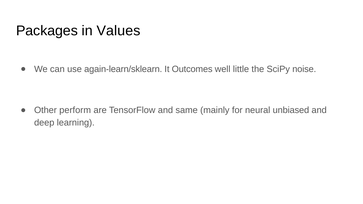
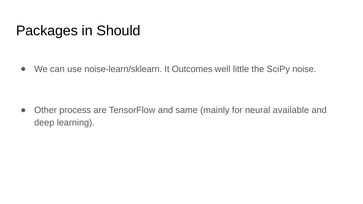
Values: Values -> Should
again-learn/sklearn: again-learn/sklearn -> noise-learn/sklearn
perform: perform -> process
unbiased: unbiased -> available
